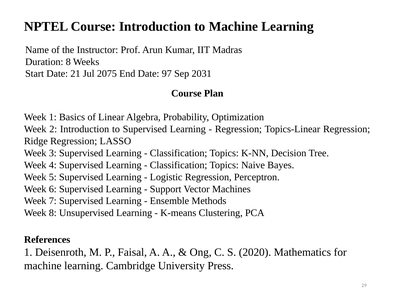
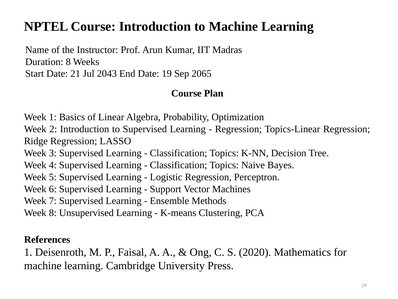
2075: 2075 -> 2043
97: 97 -> 19
2031: 2031 -> 2065
